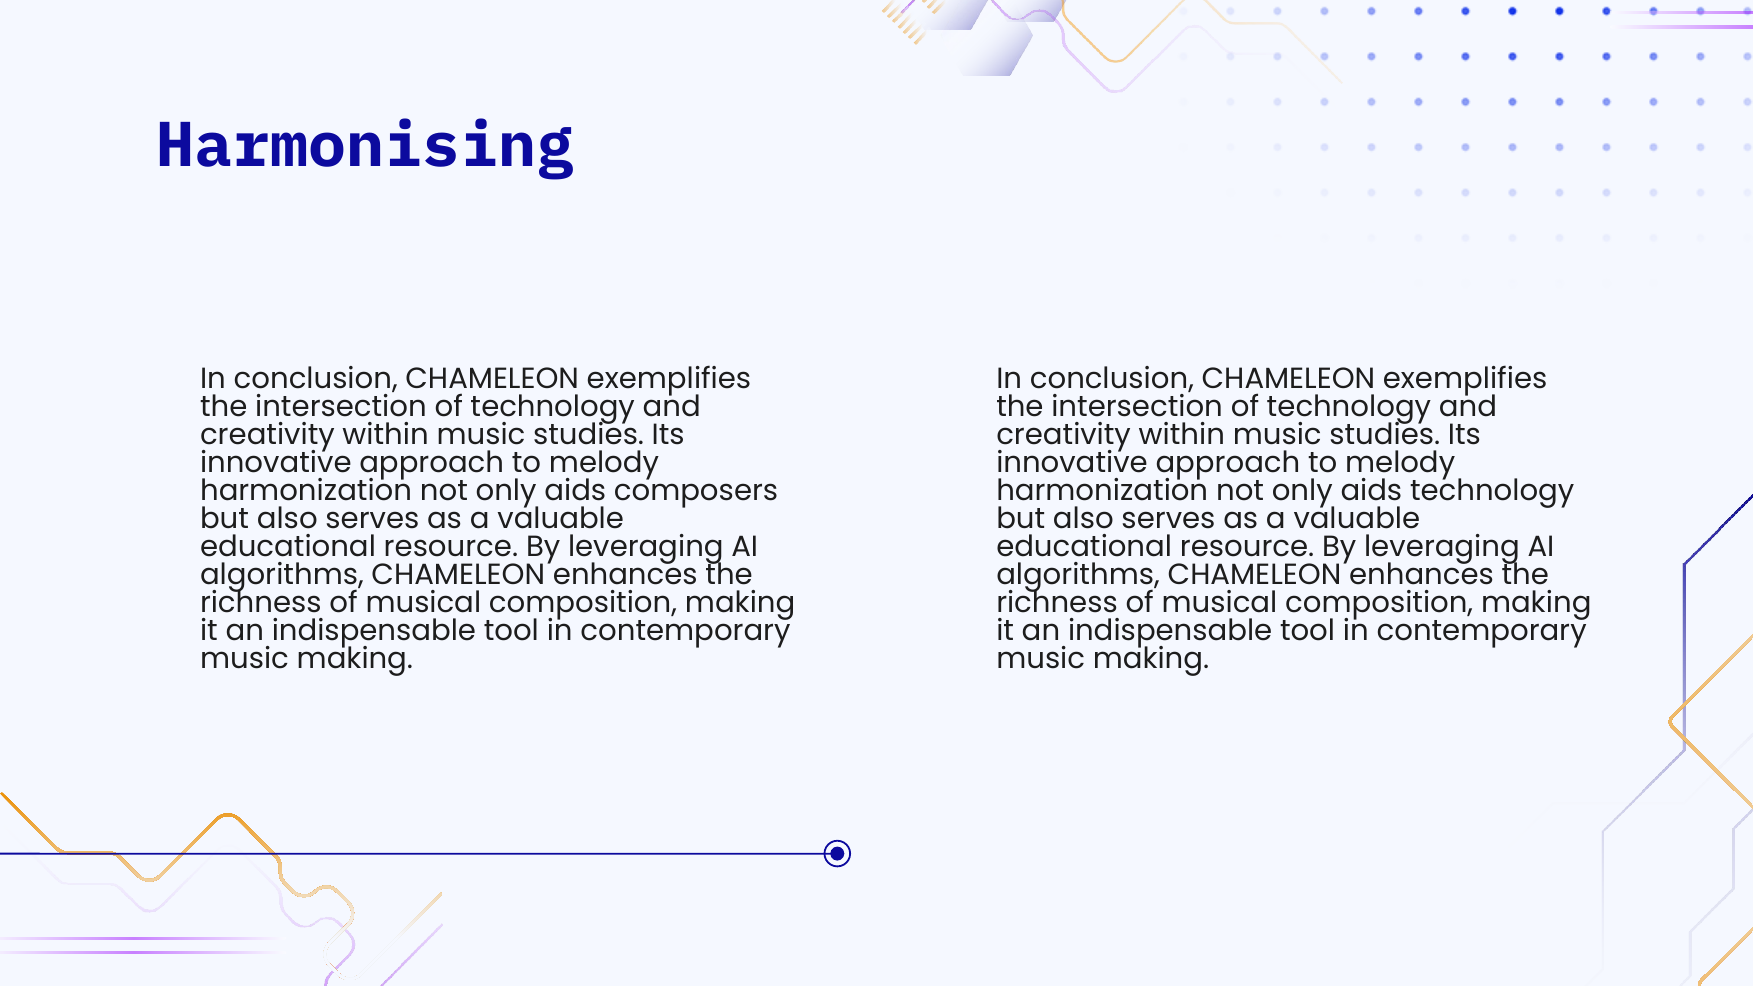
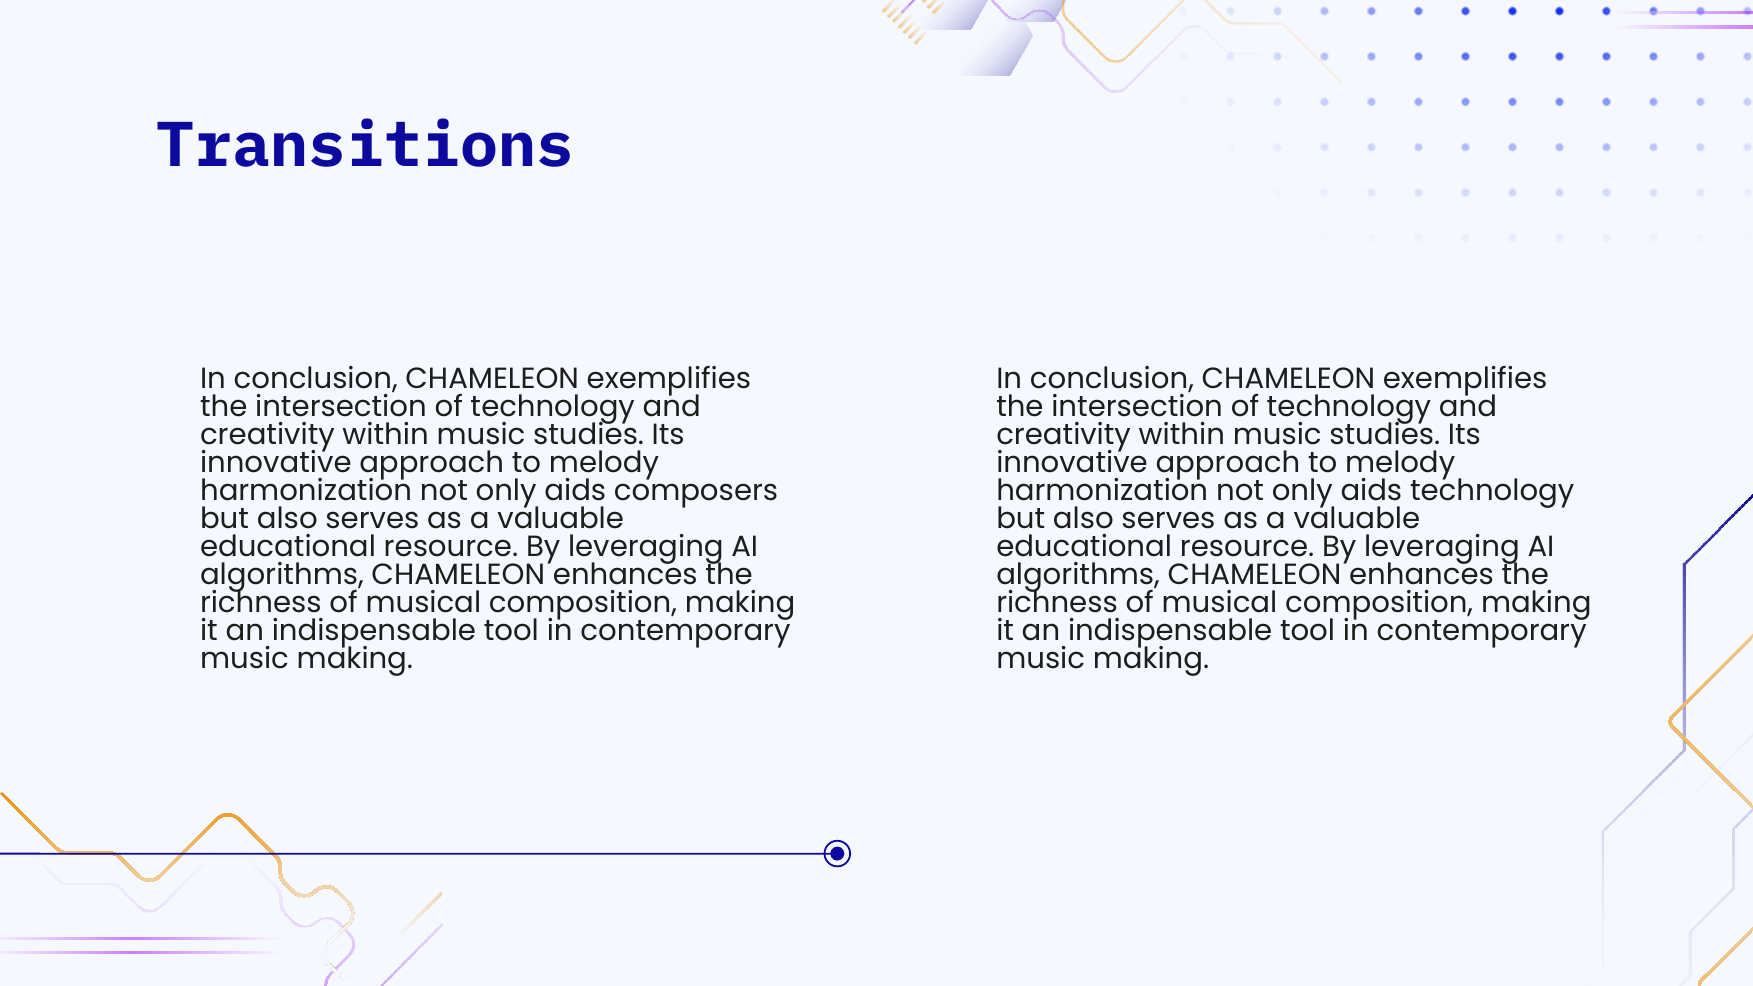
Harmonising: Harmonising -> Transitions
